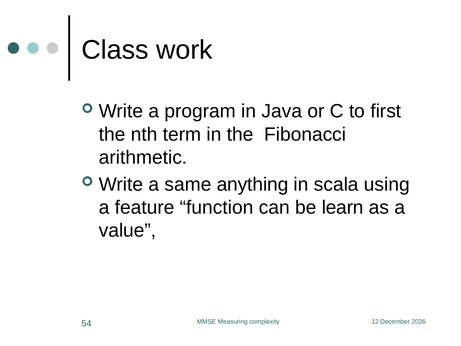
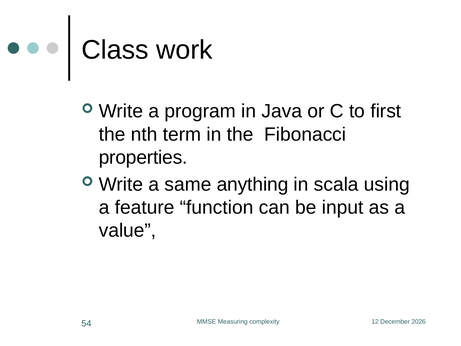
arithmetic: arithmetic -> properties
learn: learn -> input
